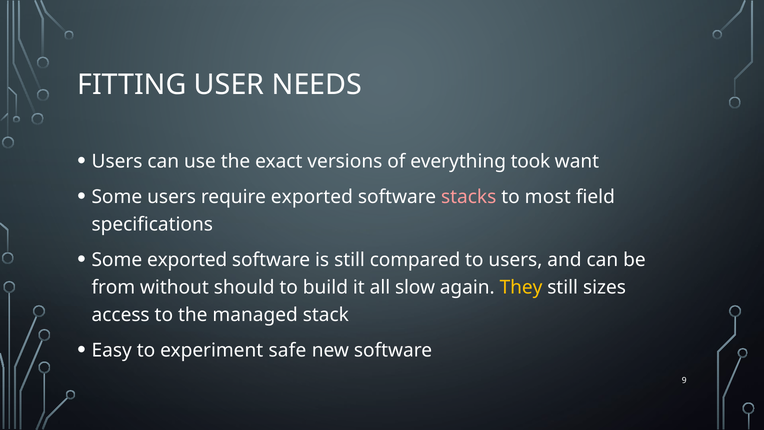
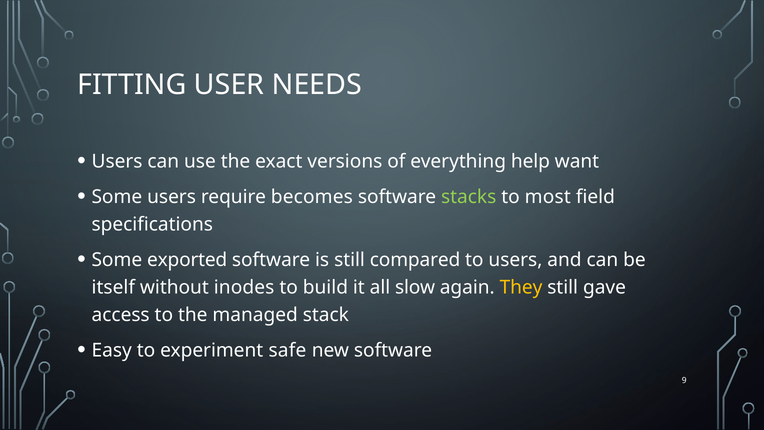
took: took -> help
require exported: exported -> becomes
stacks colour: pink -> light green
from: from -> itself
should: should -> inodes
sizes: sizes -> gave
